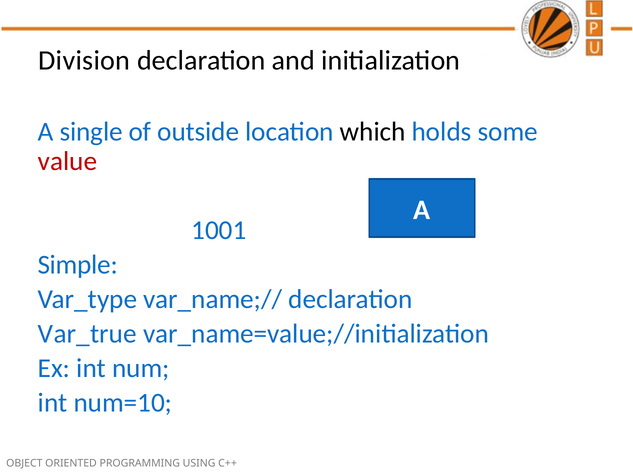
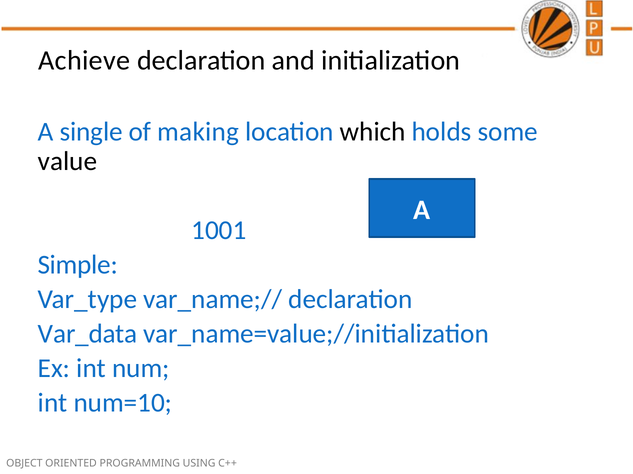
Division: Division -> Achieve
outside: outside -> making
value colour: red -> black
Var_true: Var_true -> Var_data
